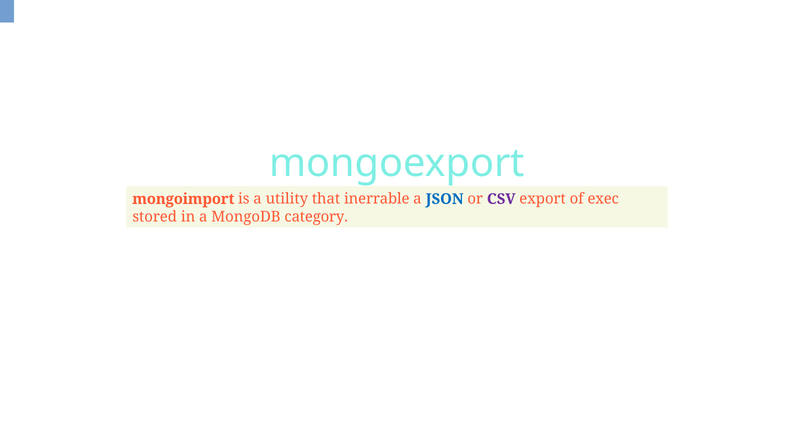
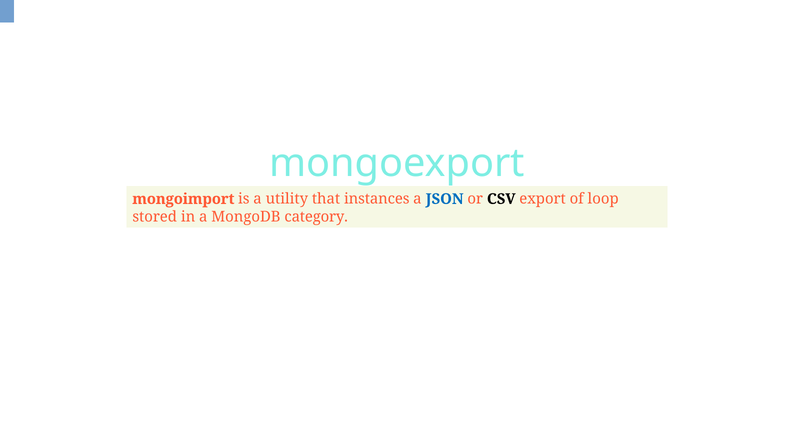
inerrable: inerrable -> instances
CSV colour: purple -> black
exec: exec -> loop
